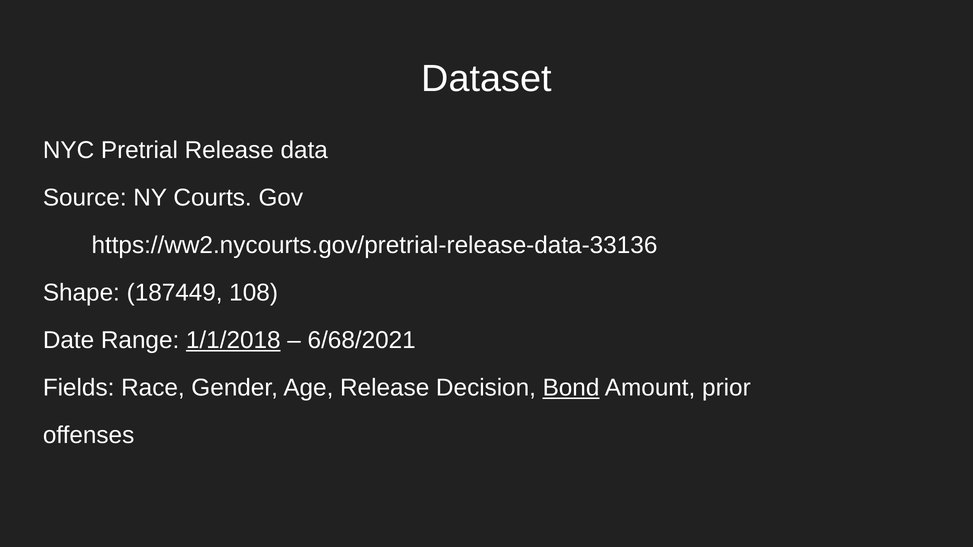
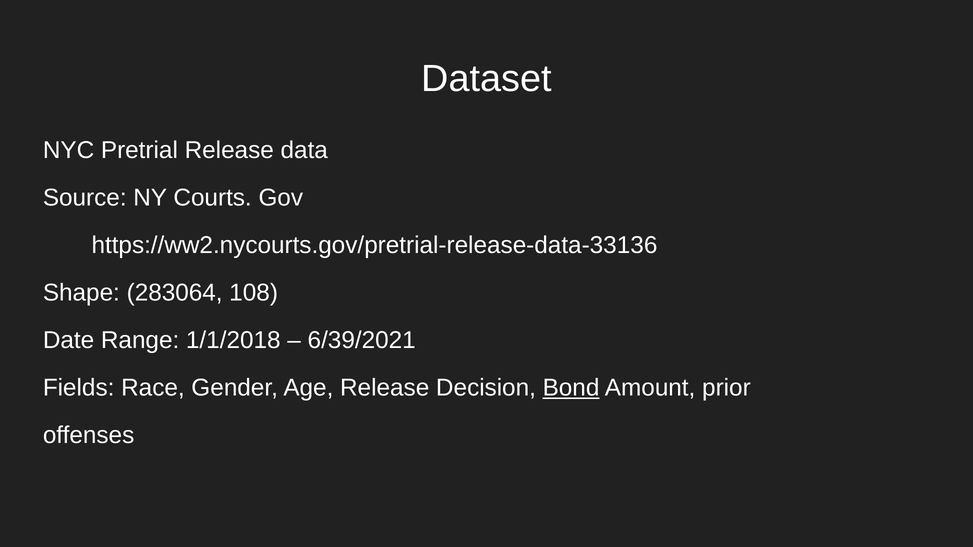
187449: 187449 -> 283064
1/1/2018 underline: present -> none
6/68/2021: 6/68/2021 -> 6/39/2021
